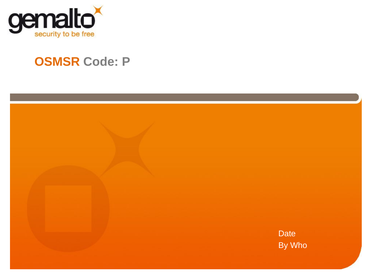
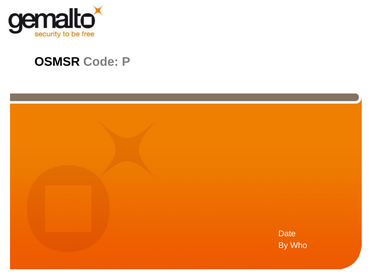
OSMSR colour: orange -> black
